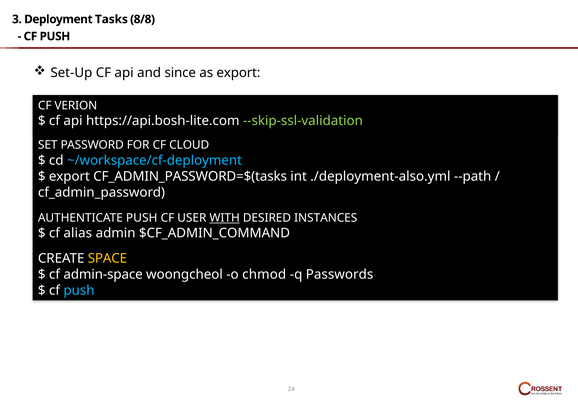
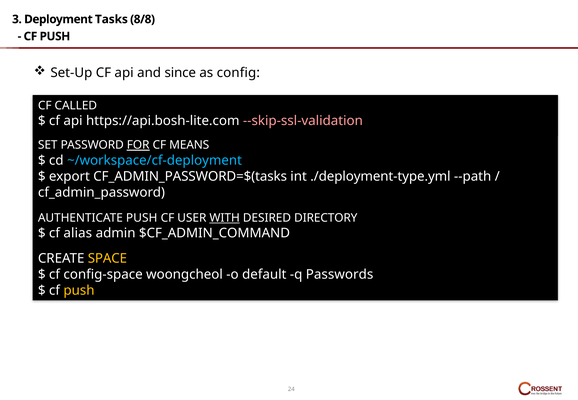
as export: export -> config
VERION: VERION -> CALLED
--skip-ssl-validation colour: light green -> pink
FOR underline: none -> present
CLOUD: CLOUD -> MEANS
./deployment-also.yml: ./deployment-also.yml -> ./deployment-type.yml
INSTANCES: INSTANCES -> DIRECTORY
admin-space: admin-space -> config-space
chmod: chmod -> default
push at (79, 291) colour: light blue -> yellow
